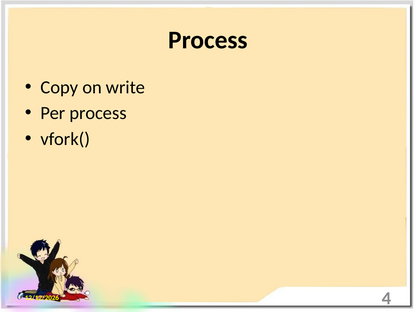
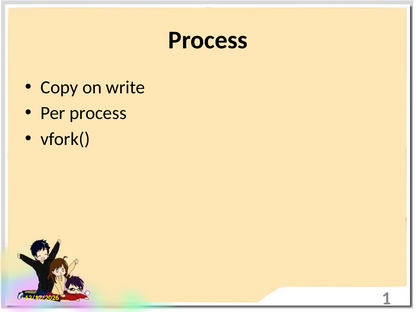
4: 4 -> 1
